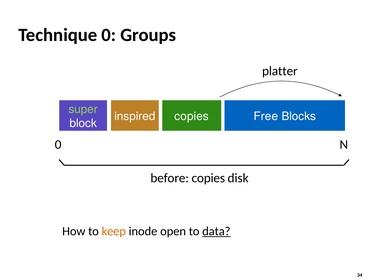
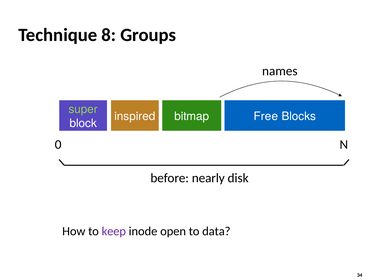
Technique 0: 0 -> 8
platter: platter -> names
copies at (192, 117): copies -> bitmap
before copies: copies -> nearly
keep colour: orange -> purple
data underline: present -> none
